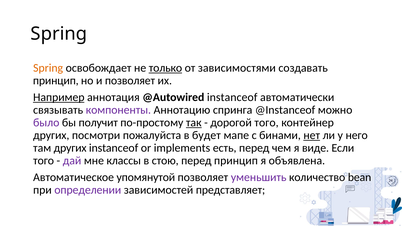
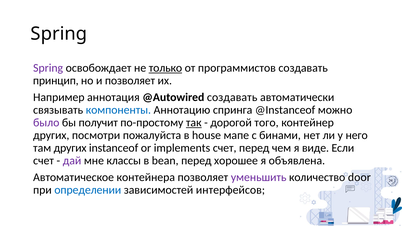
Spring at (48, 68) colour: orange -> purple
зависимостями: зависимостями -> программистов
Например underline: present -> none
@Autowired instanceof: instanceof -> создавать
компоненты colour: purple -> blue
будет: будет -> house
нет underline: present -> none
implements есть: есть -> счет
того at (44, 161): того -> счет
стою: стою -> bean
перед принцип: принцип -> хорошее
упомянутой: упомянутой -> контейнера
bean: bean -> door
определении colour: purple -> blue
представляет: представляет -> интерфейсов
